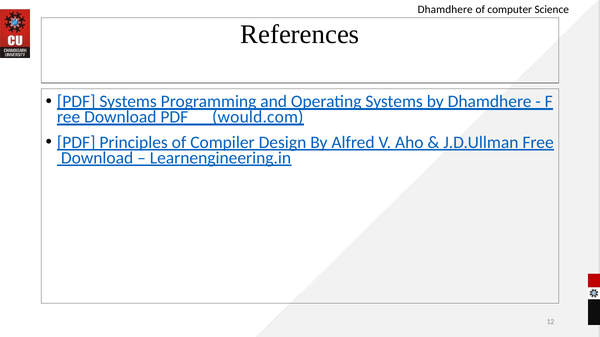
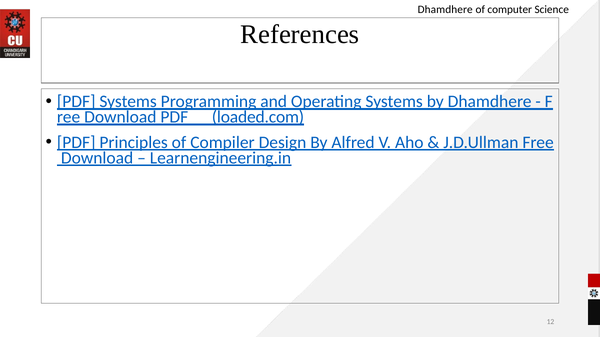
would.com: would.com -> loaded.com
